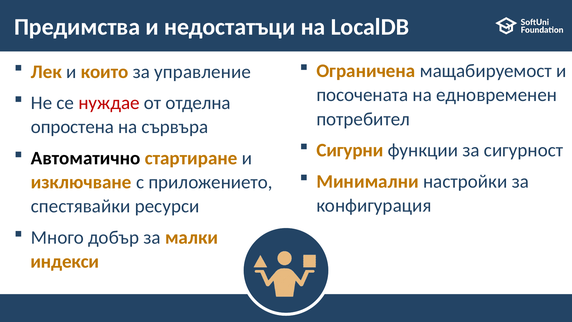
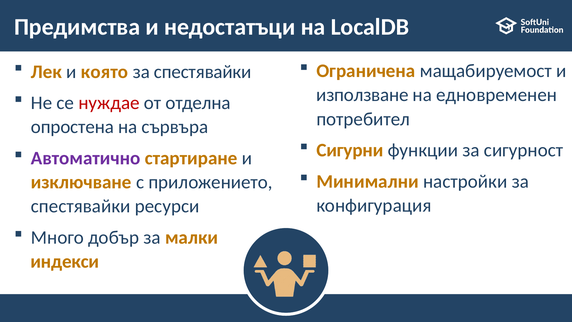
които: които -> която
за управление: управление -> спестявайки
посочената: посочената -> използване
Автоматично colour: black -> purple
